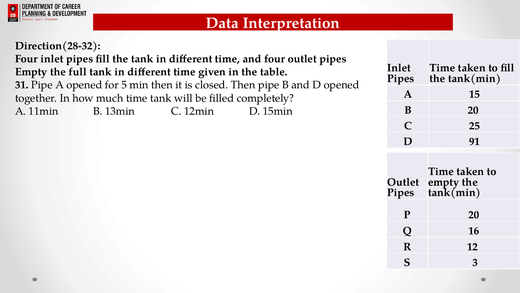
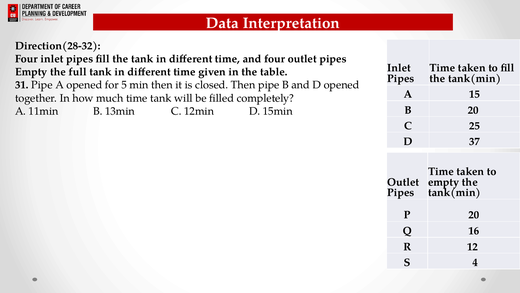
91: 91 -> 37
3: 3 -> 4
